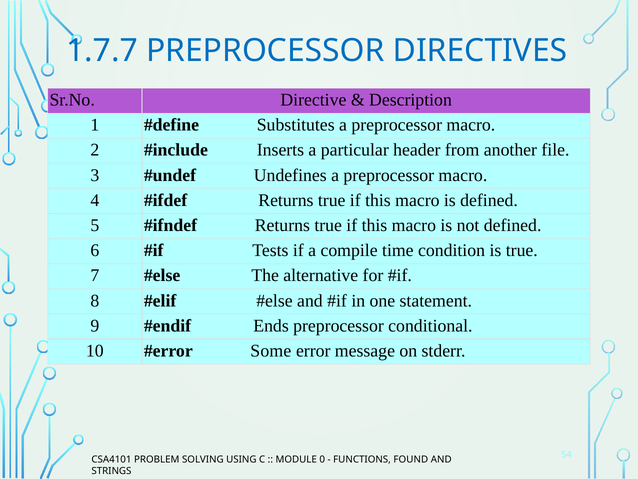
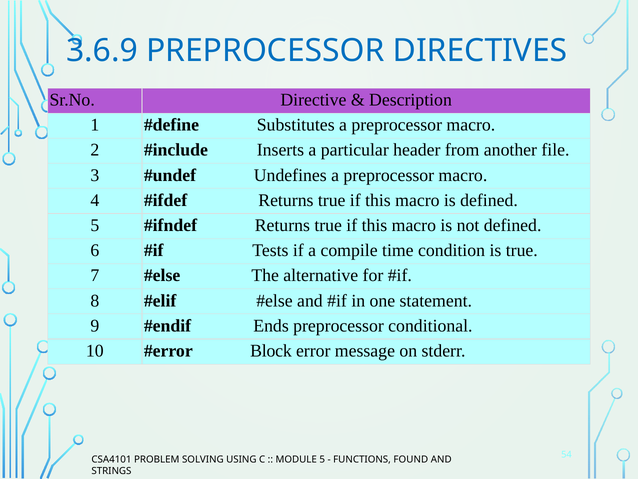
1.7.7: 1.7.7 -> 3.6.9
Some: Some -> Block
MODULE 0: 0 -> 5
